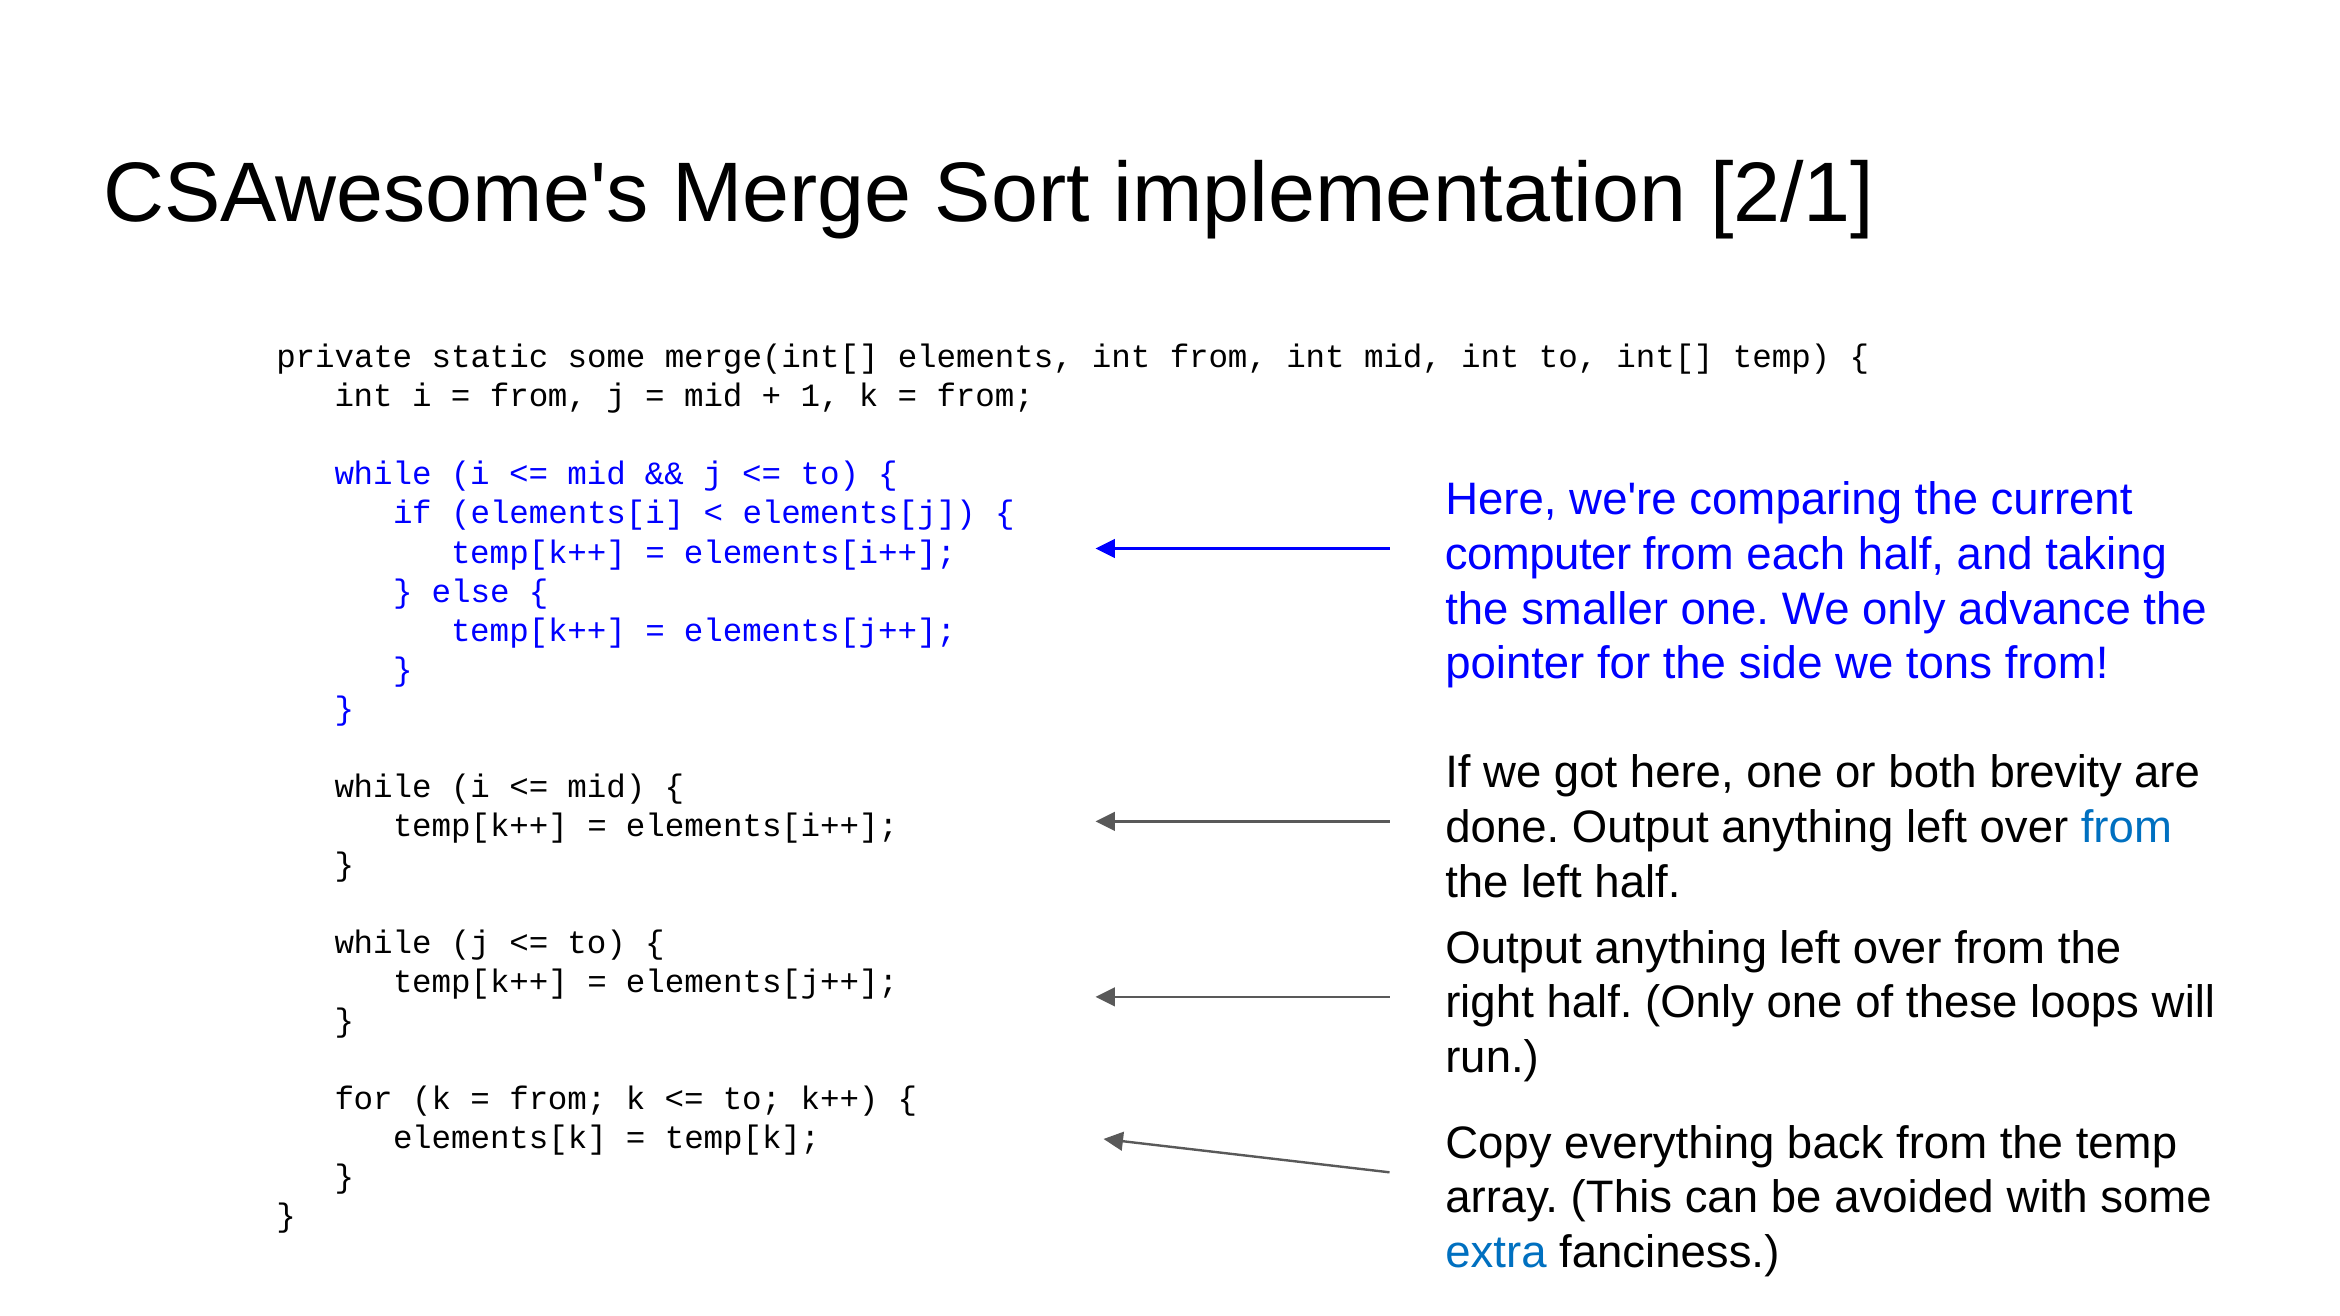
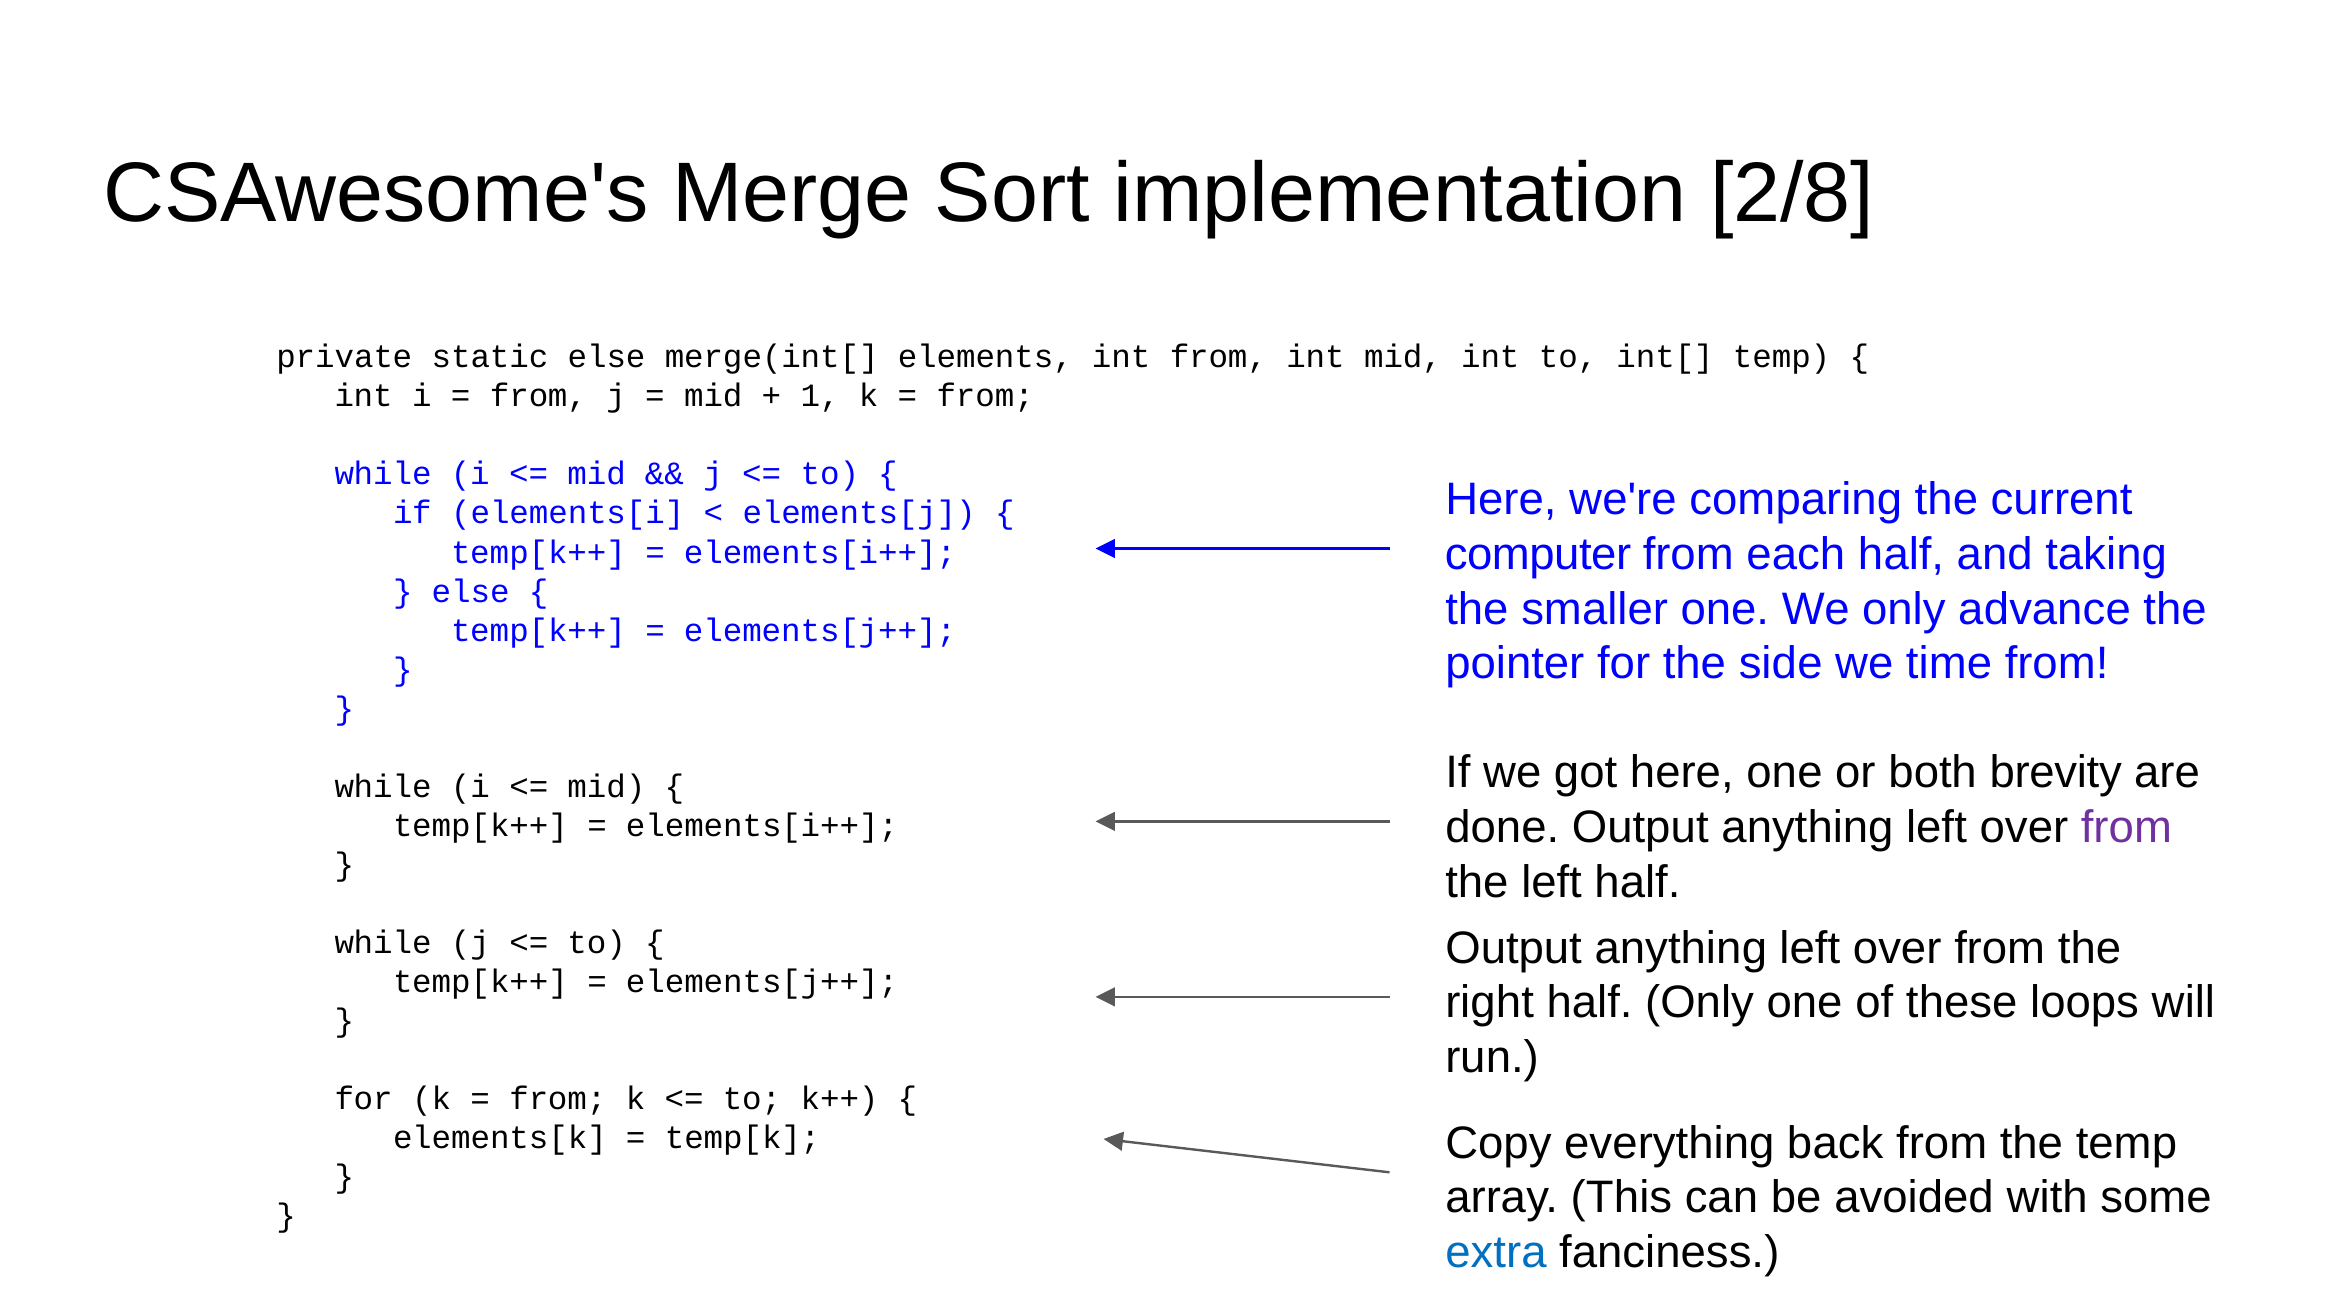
2/1: 2/1 -> 2/8
static some: some -> else
tons: tons -> time
from at (2126, 828) colour: blue -> purple
